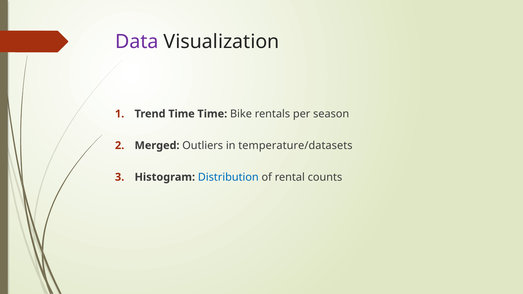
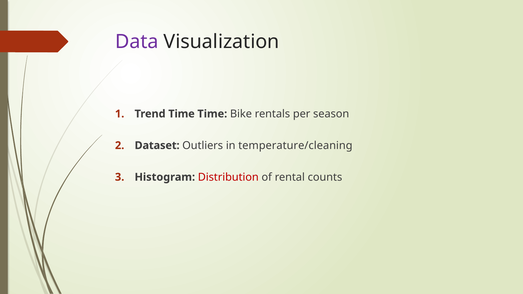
Merged: Merged -> Dataset
temperature/datasets: temperature/datasets -> temperature/cleaning
Distribution colour: blue -> red
